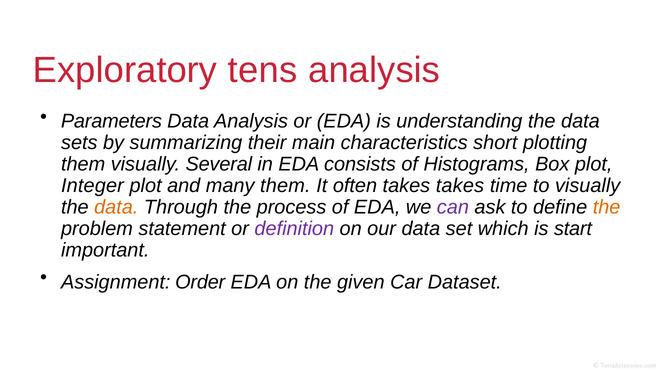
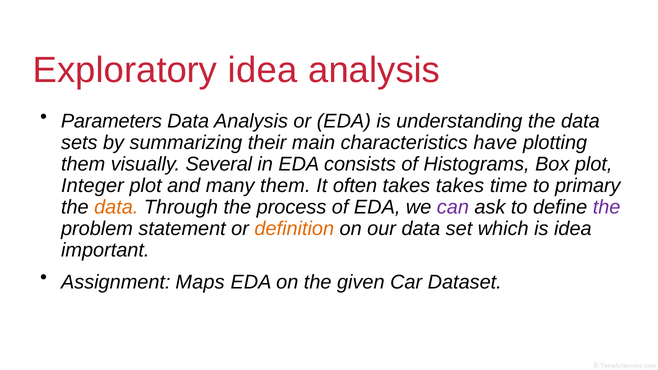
Exploratory tens: tens -> idea
short: short -> have
to visually: visually -> primary
the at (607, 207) colour: orange -> purple
definition colour: purple -> orange
is start: start -> idea
Order: Order -> Maps
